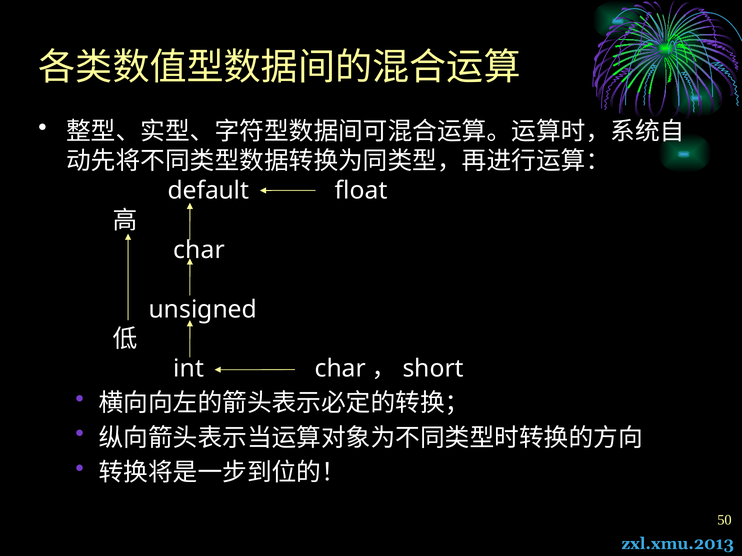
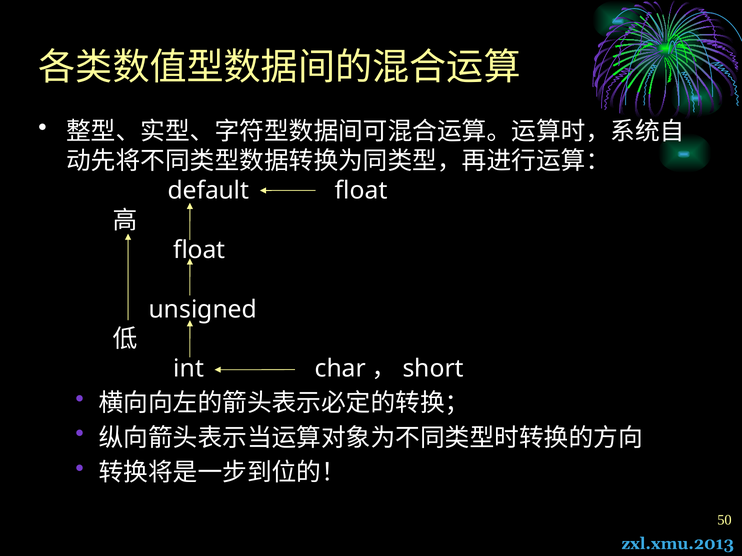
char at (199, 250): char -> float
